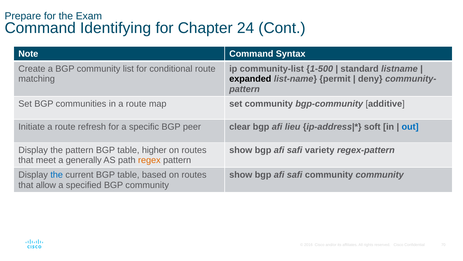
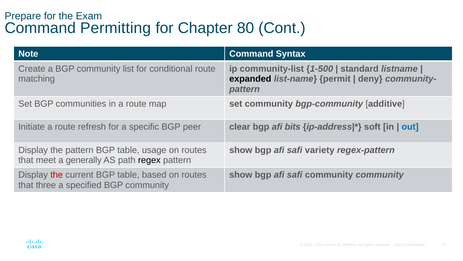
Identifying: Identifying -> Permitting
24: 24 -> 80
lieu: lieu -> bits
higher: higher -> usage
regex colour: orange -> black
the at (57, 175) colour: blue -> red
allow: allow -> three
